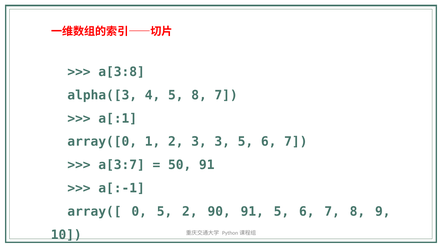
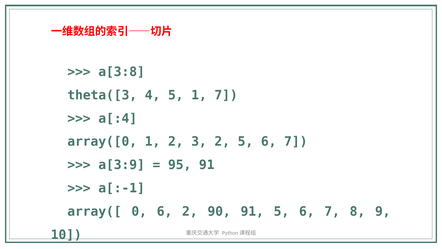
alpha([3: alpha([3 -> theta([3
5 8: 8 -> 1
a[:1: a[:1 -> a[:4
3 3: 3 -> 2
a[3:7: a[3:7 -> a[3:9
50: 50 -> 95
0 5: 5 -> 6
